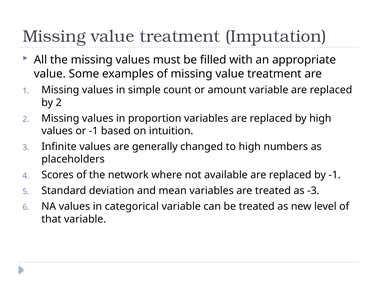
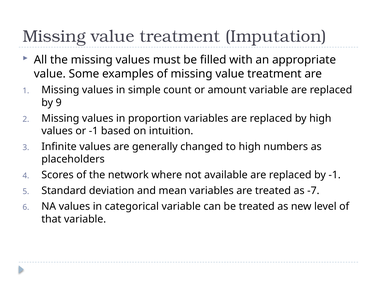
by 2: 2 -> 9
-3: -3 -> -7
